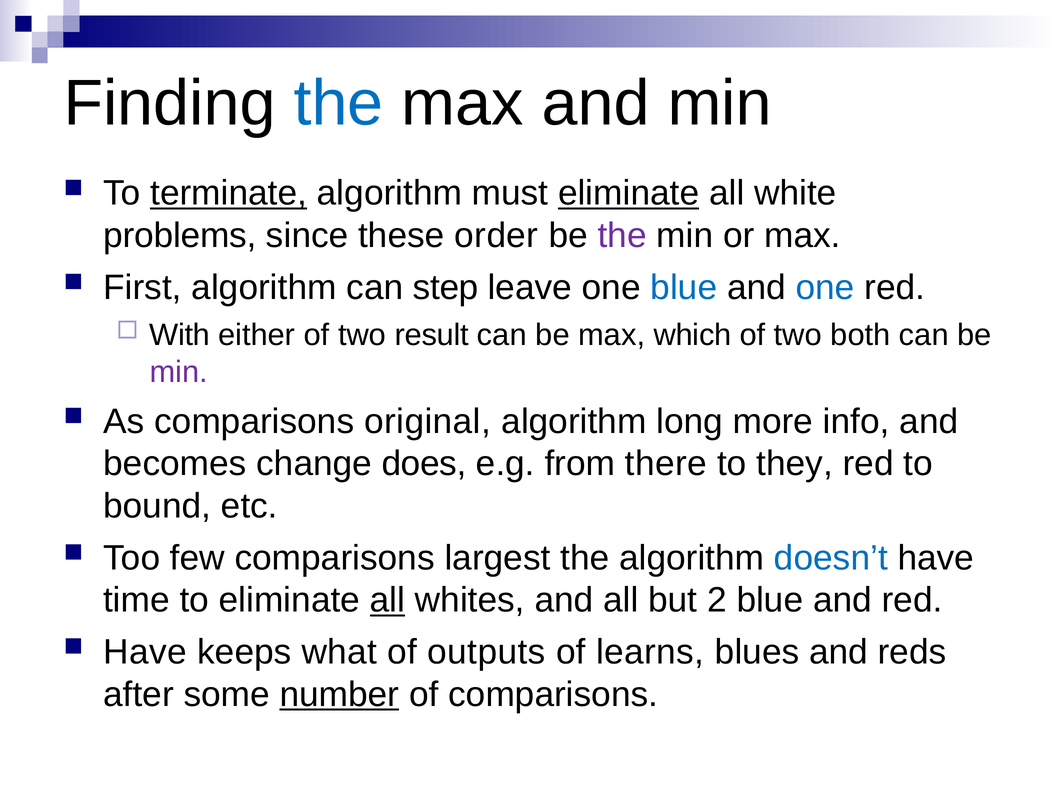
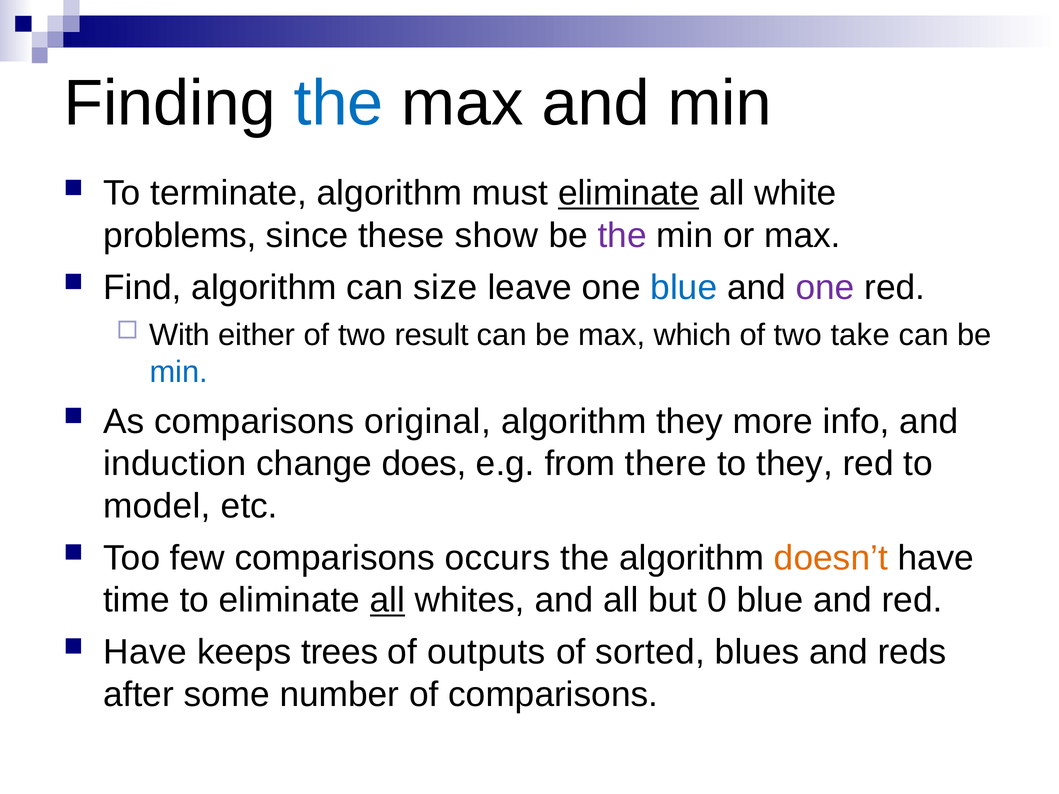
terminate underline: present -> none
order: order -> show
First: First -> Find
step: step -> size
one at (825, 287) colour: blue -> purple
both: both -> take
min at (179, 372) colour: purple -> blue
algorithm long: long -> they
becomes: becomes -> induction
bound: bound -> model
largest: largest -> occurs
doesn’t colour: blue -> orange
2: 2 -> 0
what: what -> trees
learns: learns -> sorted
number underline: present -> none
